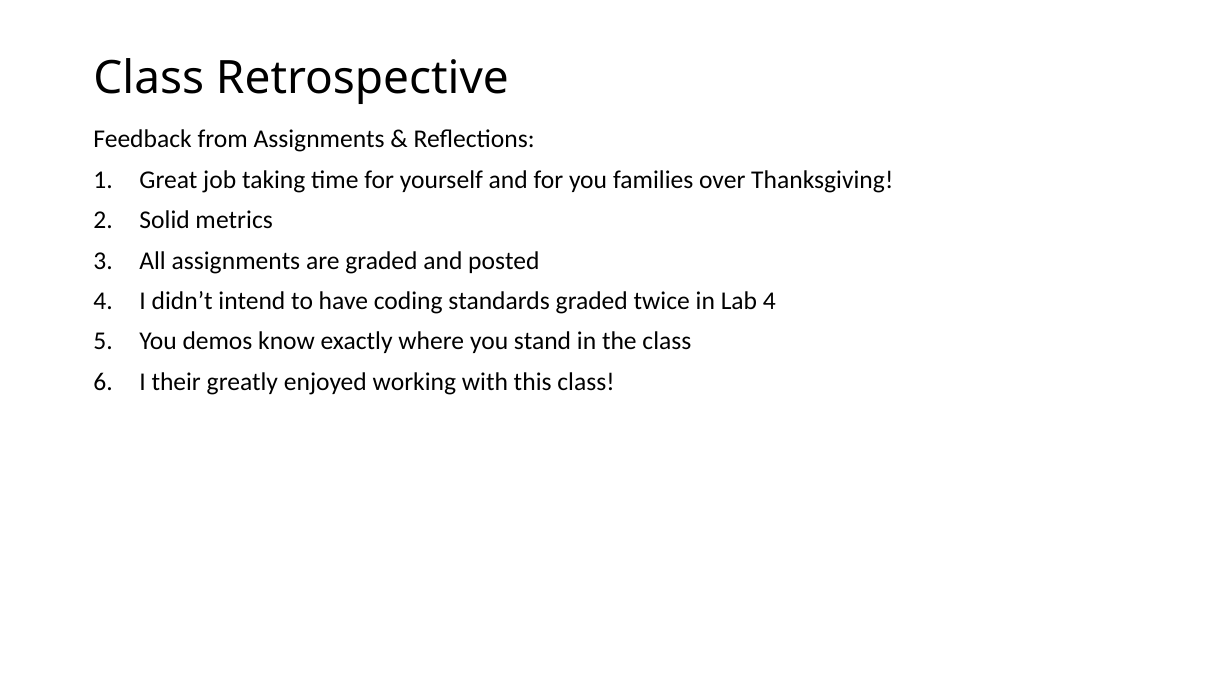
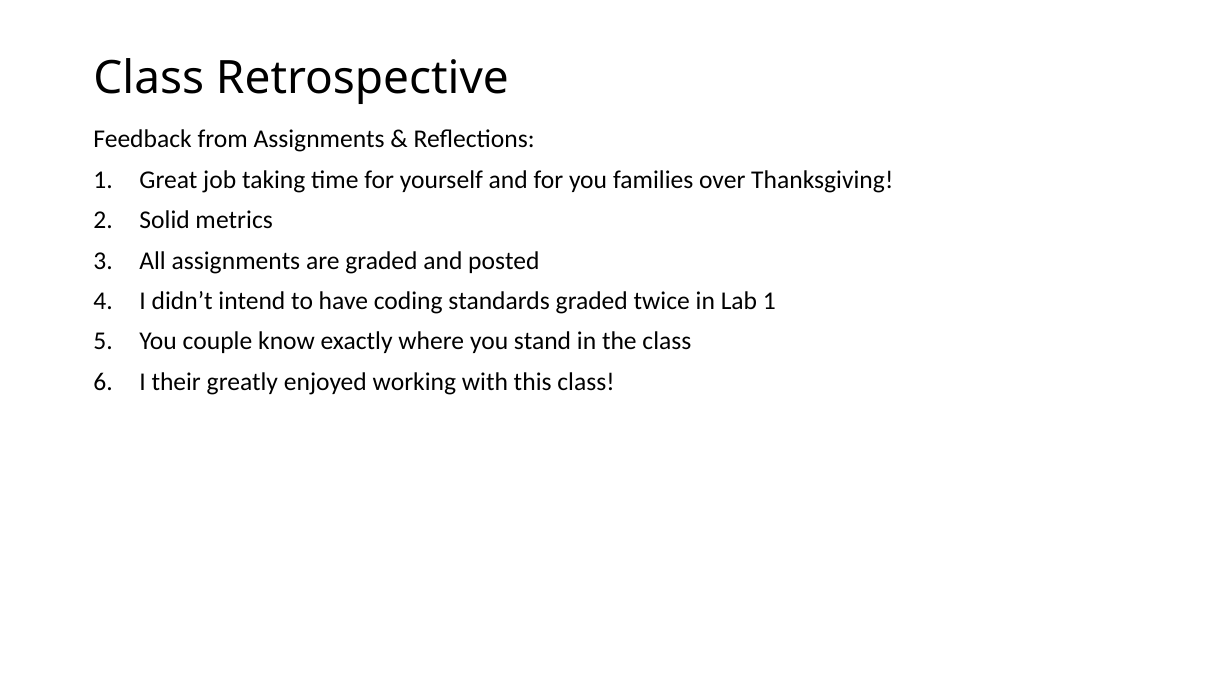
Lab 4: 4 -> 1
demos: demos -> couple
